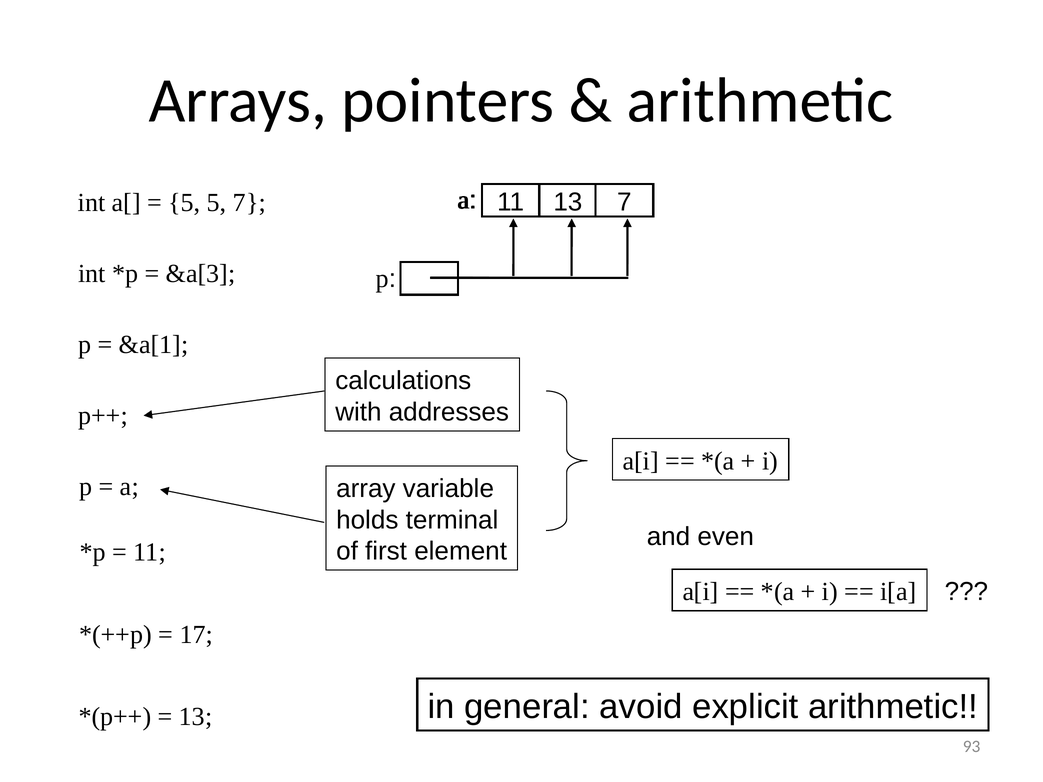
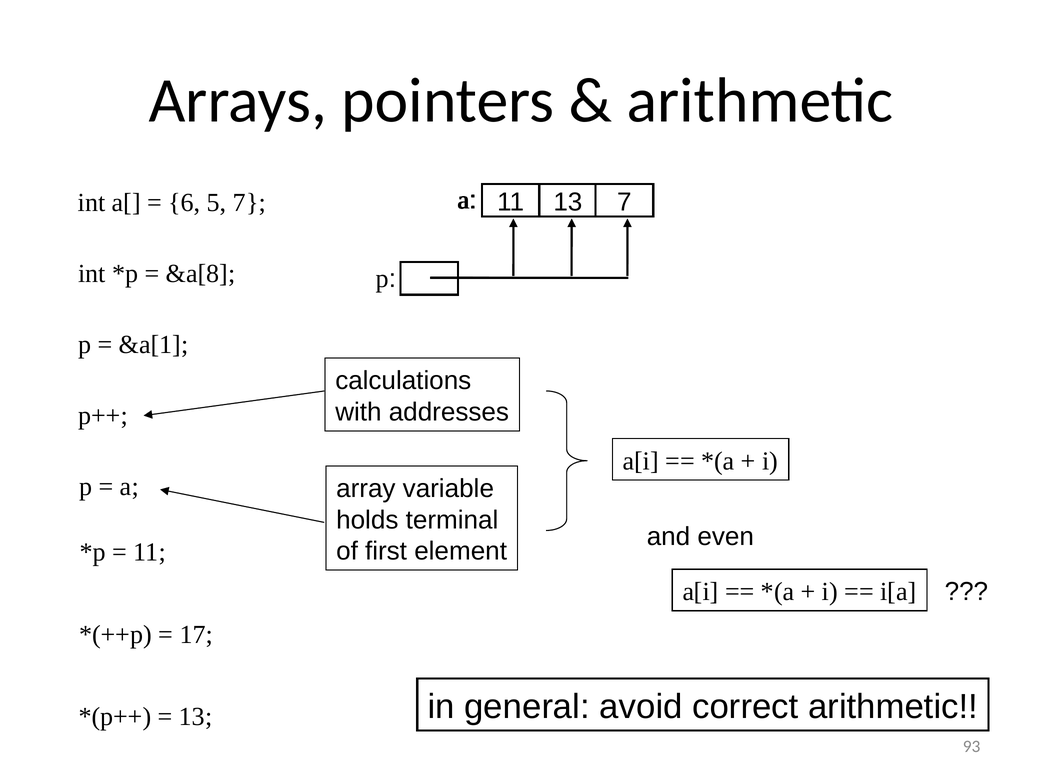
5 at (184, 203): 5 -> 6
&a[3: &a[3 -> &a[8
explicit: explicit -> correct
